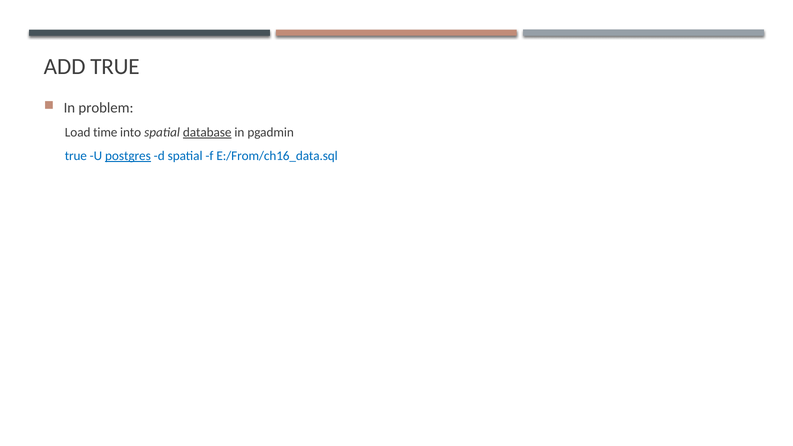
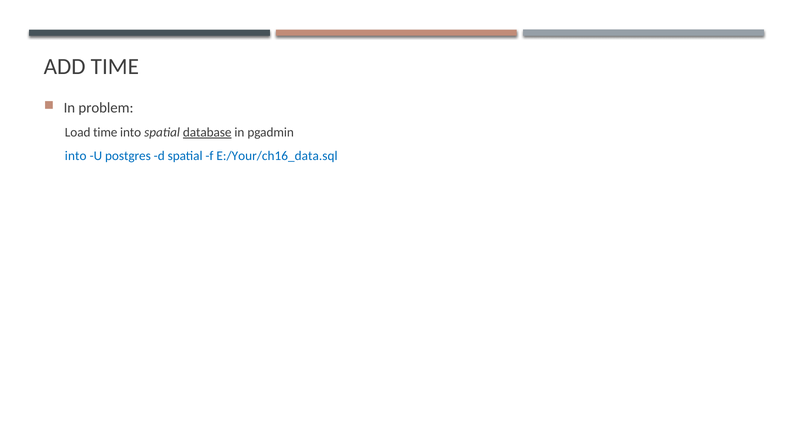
ADD TRUE: TRUE -> TIME
true at (76, 156): true -> into
postgres underline: present -> none
E:/From/ch16_data.sql: E:/From/ch16_data.sql -> E:/Your/ch16_data.sql
